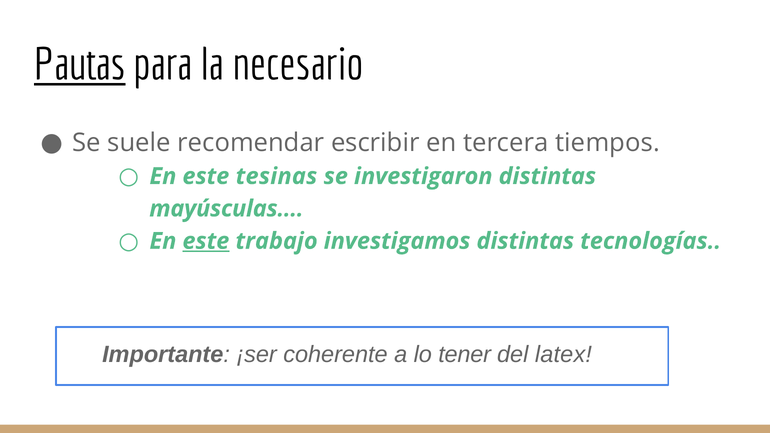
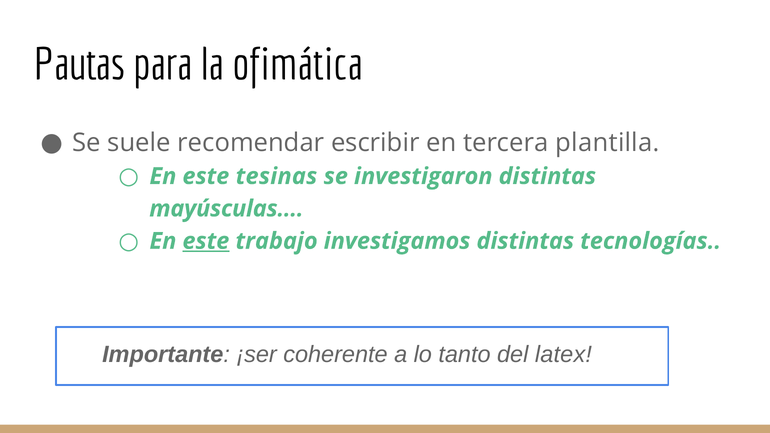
Pautas underline: present -> none
necesario: necesario -> ofimática
tiempos: tiempos -> plantilla
tener: tener -> tanto
